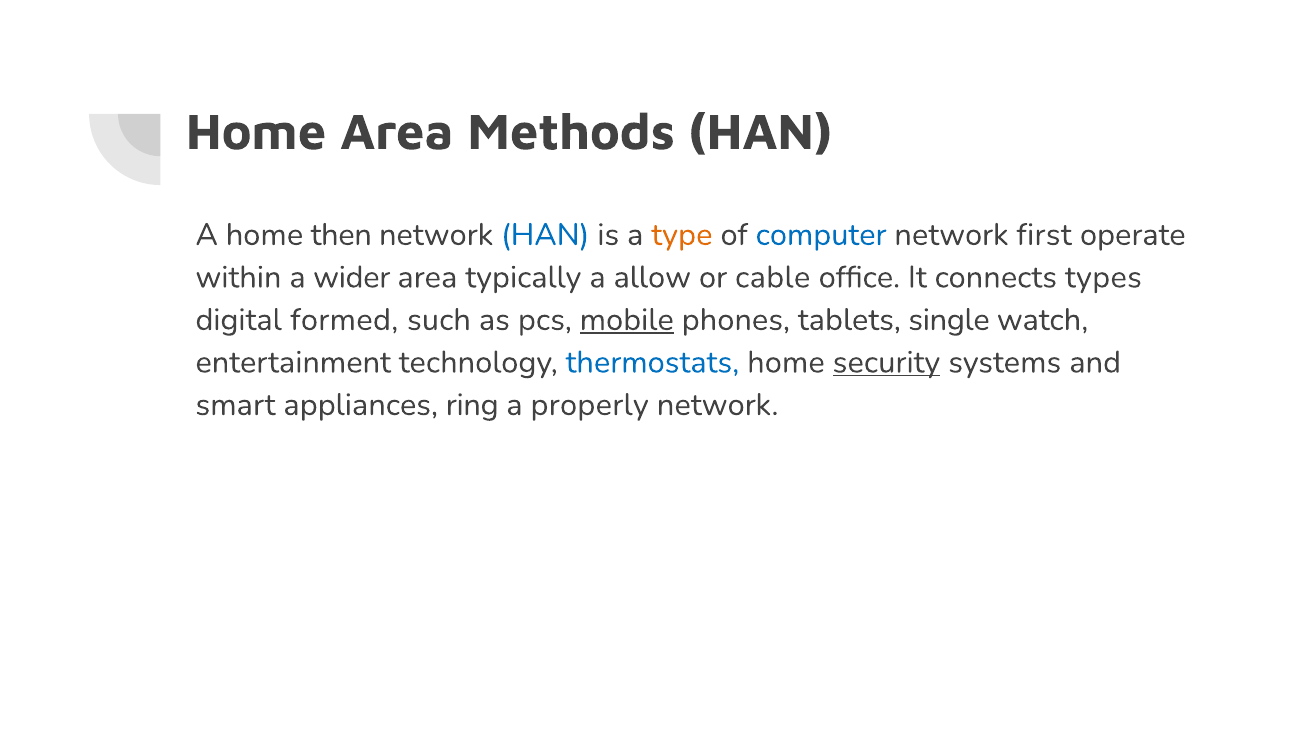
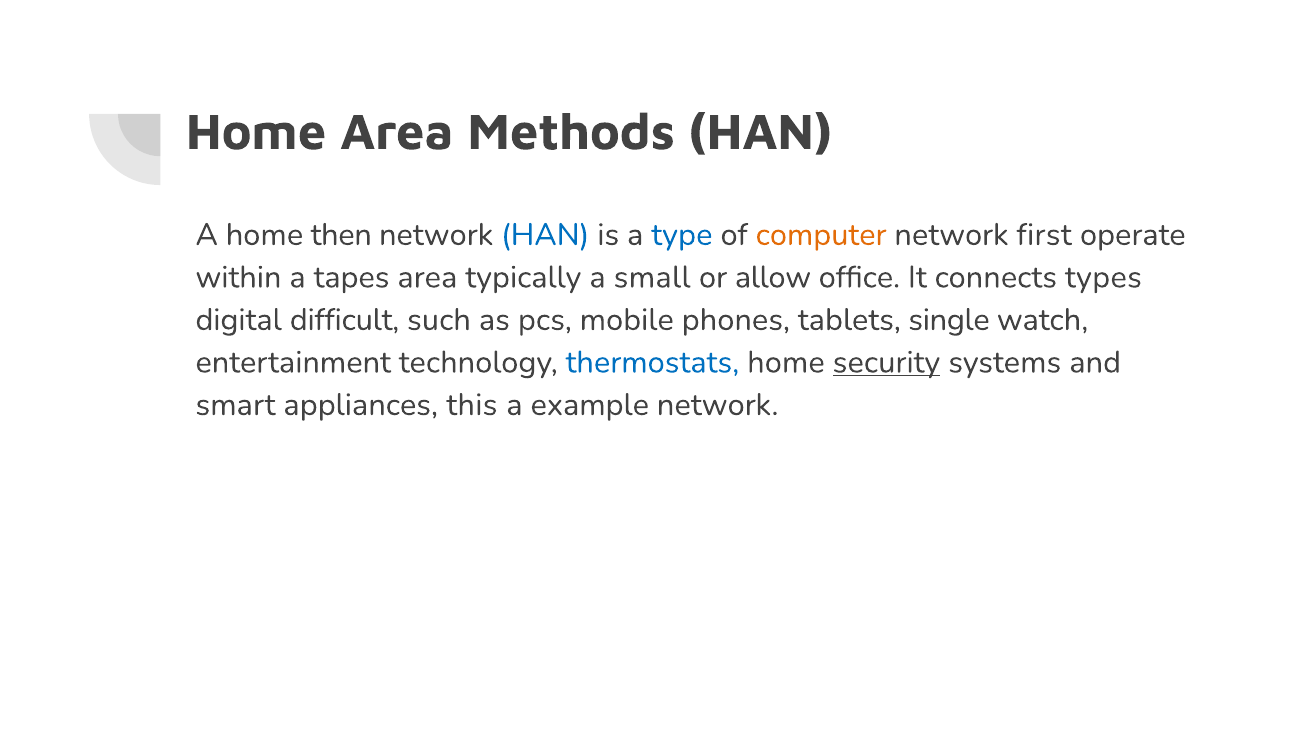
type colour: orange -> blue
computer colour: blue -> orange
wider: wider -> tapes
allow: allow -> small
cable: cable -> allow
formed: formed -> difficult
mobile underline: present -> none
ring: ring -> this
properly: properly -> example
